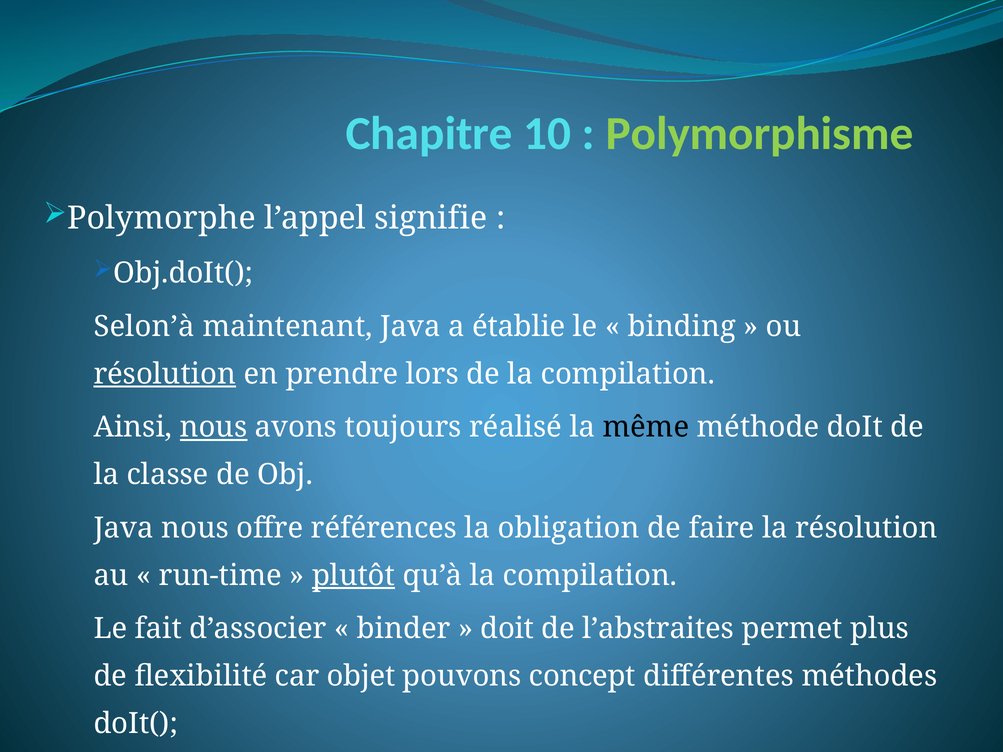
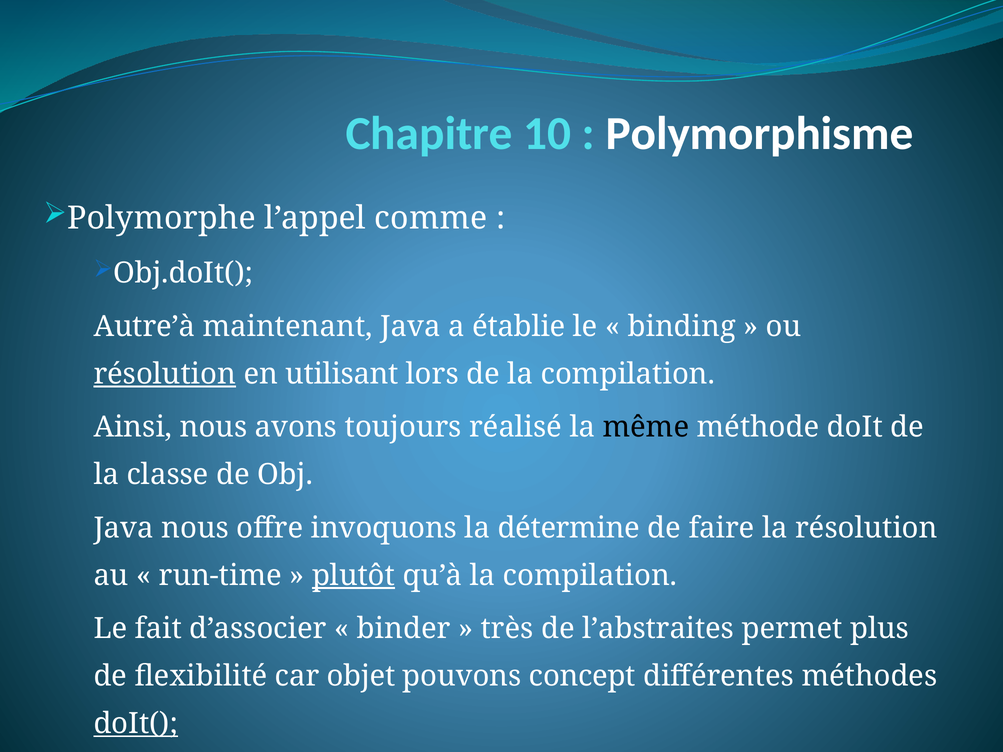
Polymorphisme colour: light green -> white
signifie: signifie -> comme
Selon’à: Selon’à -> Autre’à
prendre: prendre -> utilisant
nous at (214, 427) underline: present -> none
références: références -> invoquons
obligation: obligation -> détermine
doit at (507, 629): doit -> très
doIt( underline: none -> present
